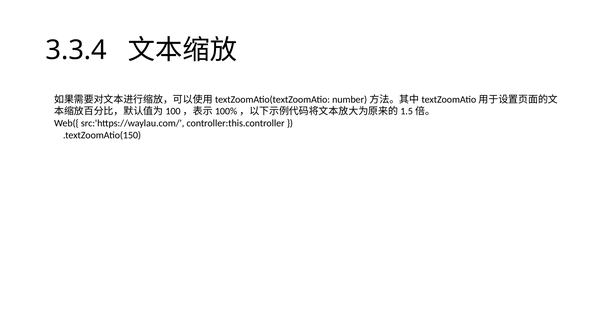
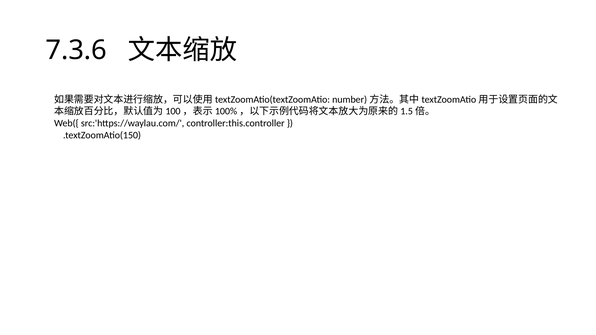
3.3.4: 3.3.4 -> 7.3.6
